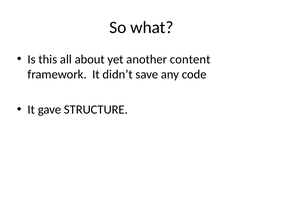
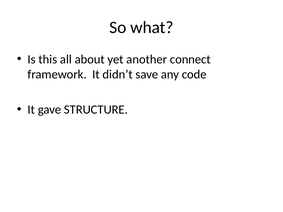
content: content -> connect
